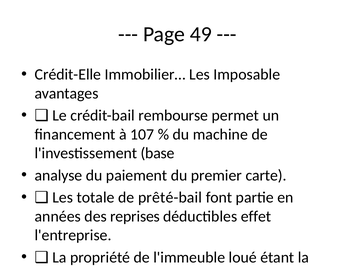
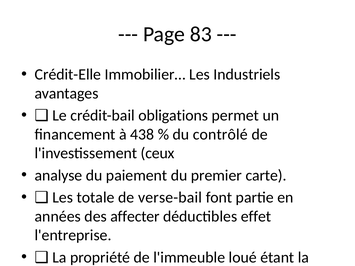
49: 49 -> 83
Imposable: Imposable -> Industriels
rembourse: rembourse -> obligations
107: 107 -> 438
machine: machine -> contrôlé
base: base -> ceux
prêté-bail: prêté-bail -> verse-bail
reprises: reprises -> affecter
